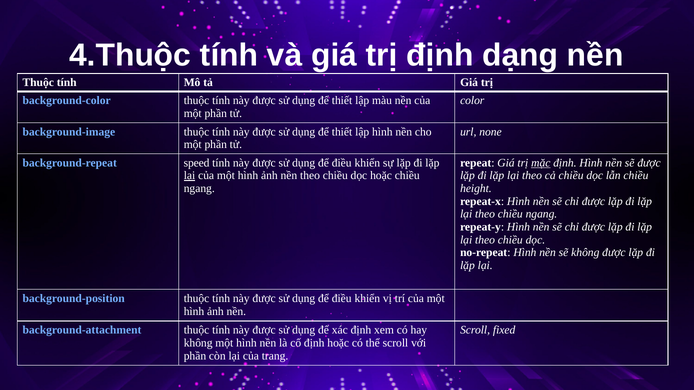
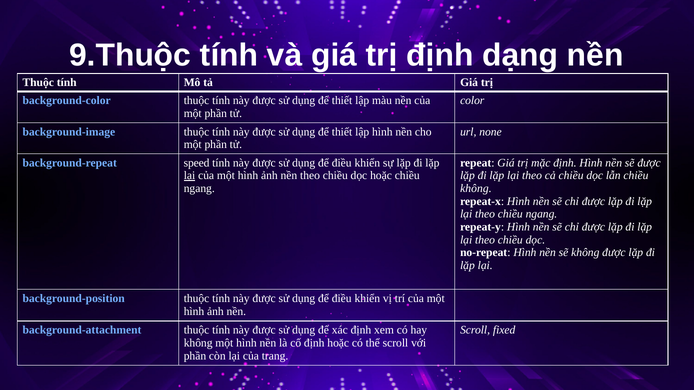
4.Thuộc: 4.Thuộc -> 9.Thuộc
mặc underline: present -> none
height at (476, 189): height -> không
